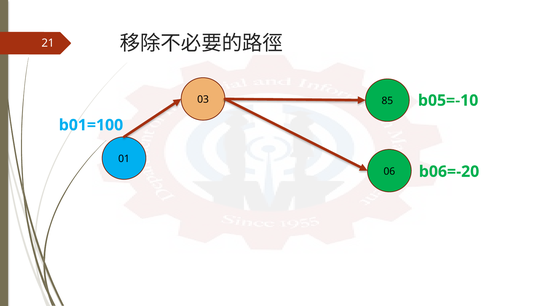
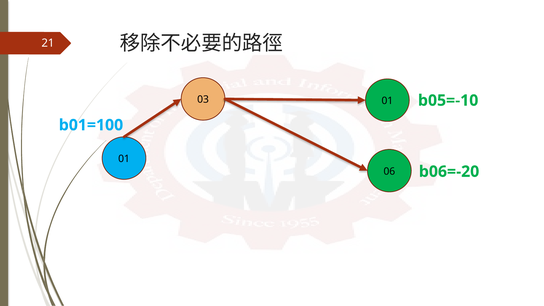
03 85: 85 -> 01
